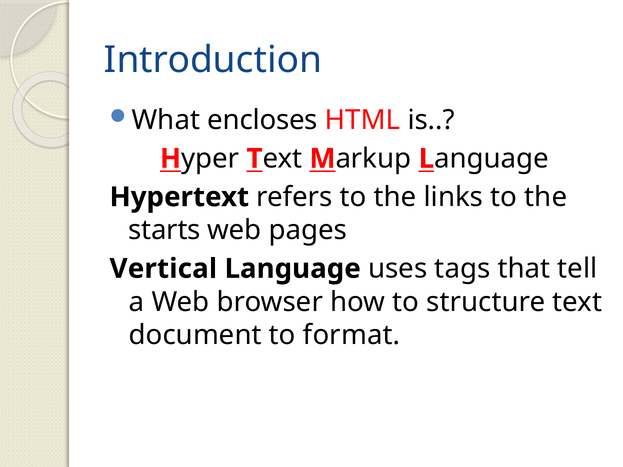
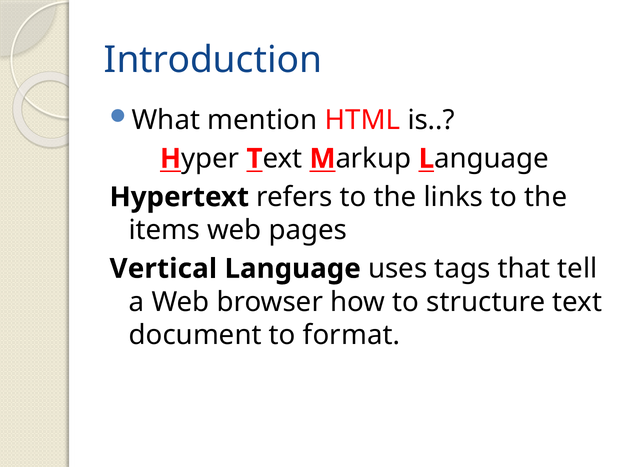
encloses: encloses -> mention
starts: starts -> items
